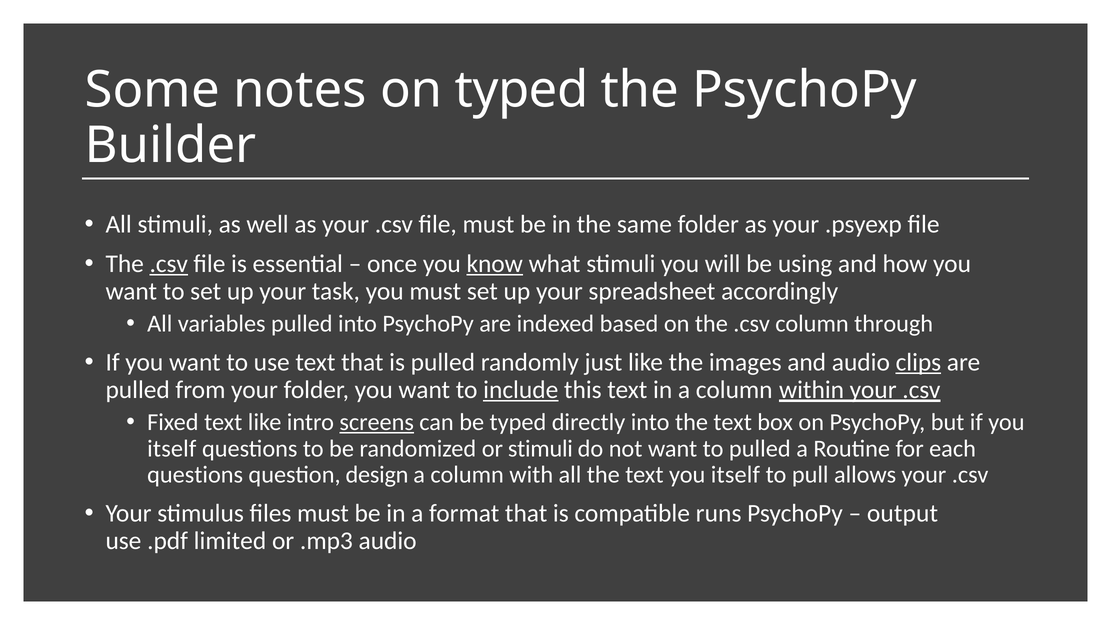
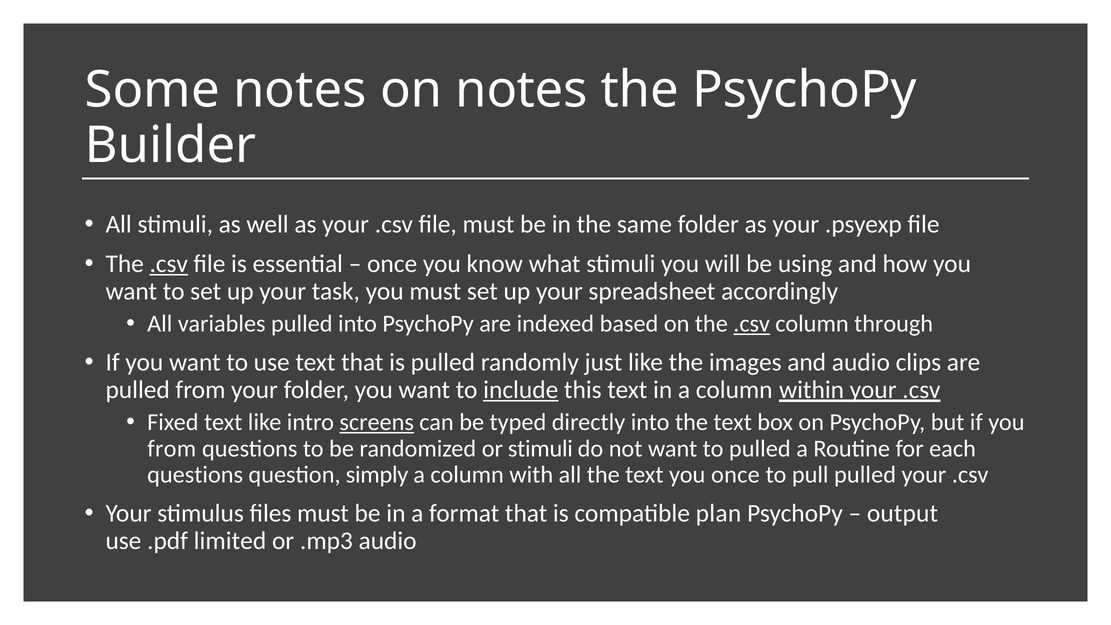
on typed: typed -> notes
know underline: present -> none
.csv at (752, 324) underline: none -> present
clips underline: present -> none
itself at (172, 449): itself -> from
design: design -> simply
text you itself: itself -> once
pull allows: allows -> pulled
runs: runs -> plan
